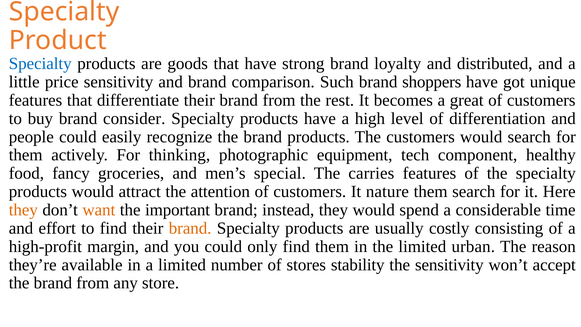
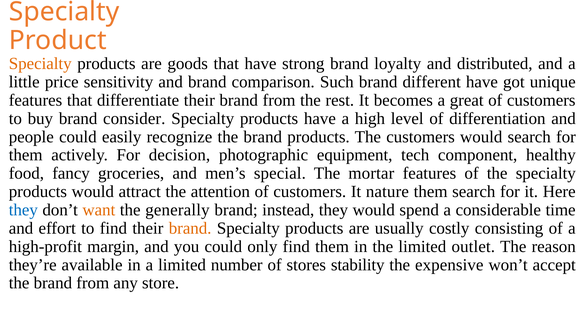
Specialty at (40, 64) colour: blue -> orange
shoppers: shoppers -> different
thinking: thinking -> decision
carries: carries -> mortar
they at (23, 210) colour: orange -> blue
important: important -> generally
urban: urban -> outlet
the sensitivity: sensitivity -> expensive
